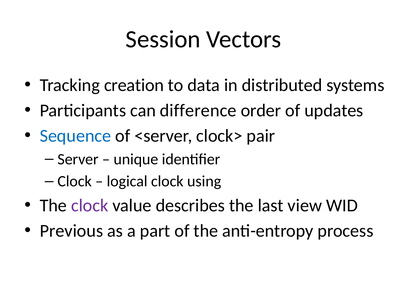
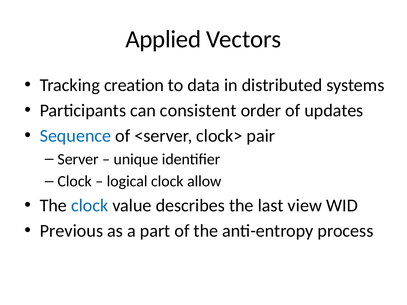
Session: Session -> Applied
difference: difference -> consistent
using: using -> allow
clock at (90, 206) colour: purple -> blue
